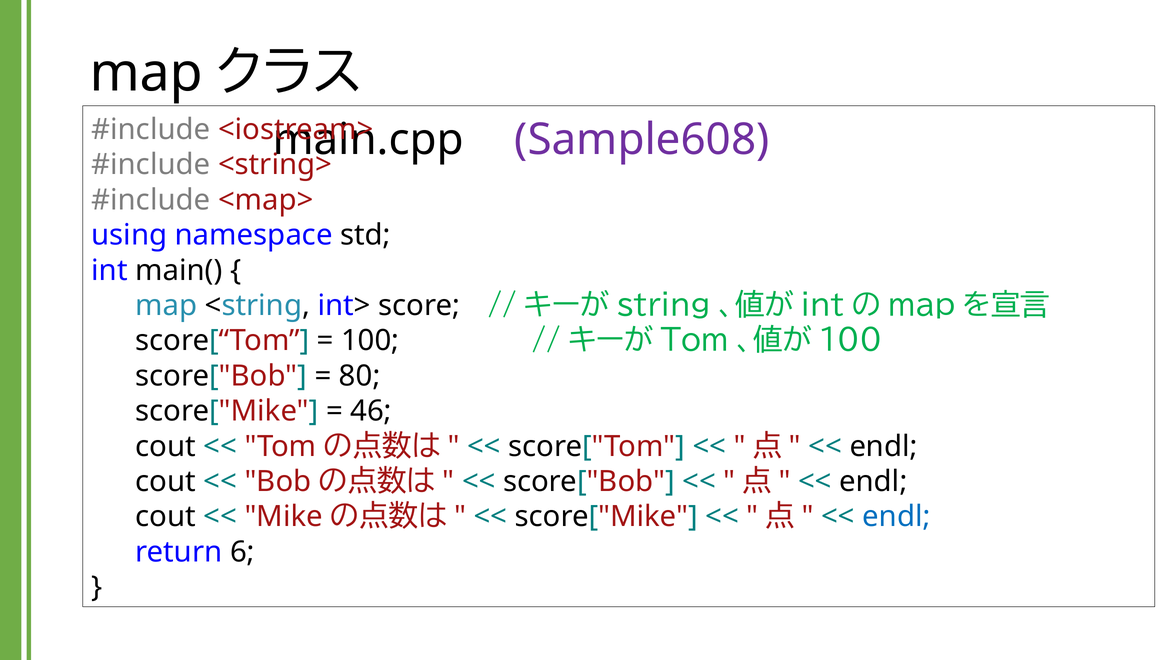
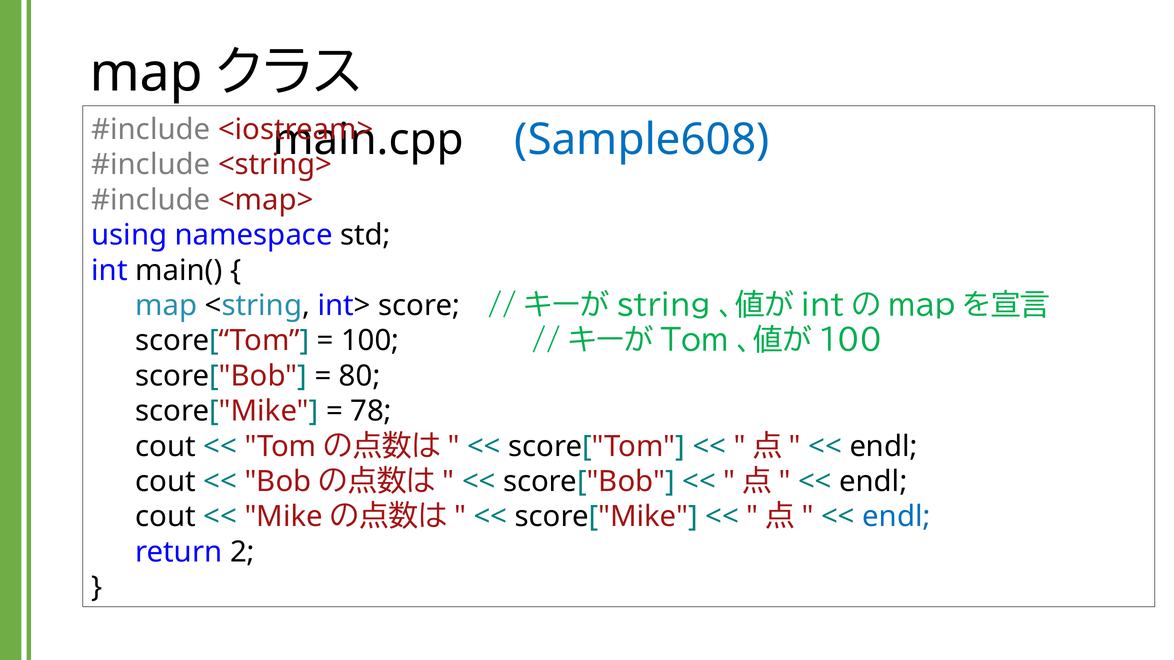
Sample608 colour: purple -> blue
46: 46 -> 78
6: 6 -> 2
